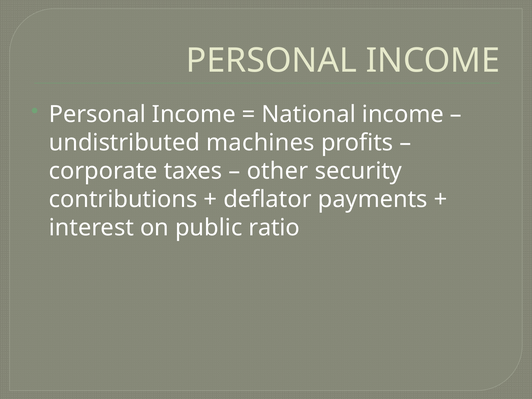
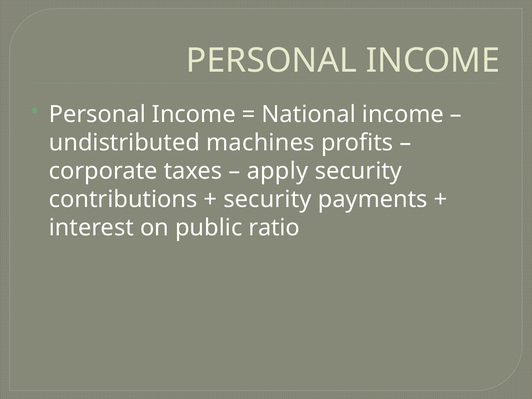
other: other -> apply
deflator at (267, 199): deflator -> security
